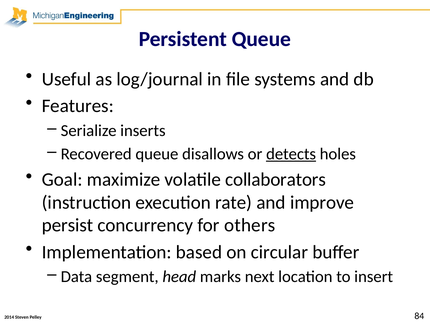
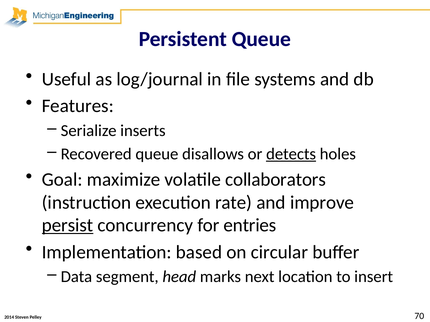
persist underline: none -> present
others: others -> entries
84: 84 -> 70
